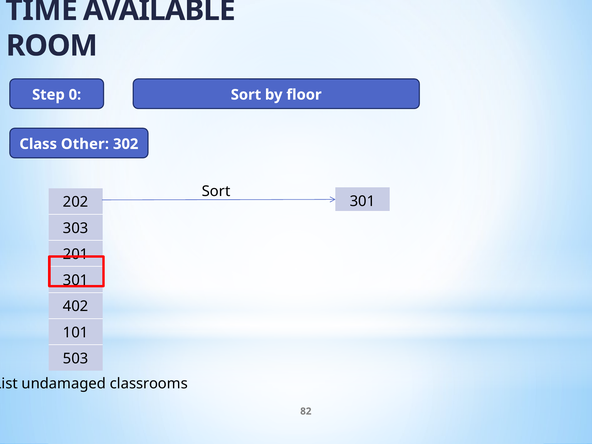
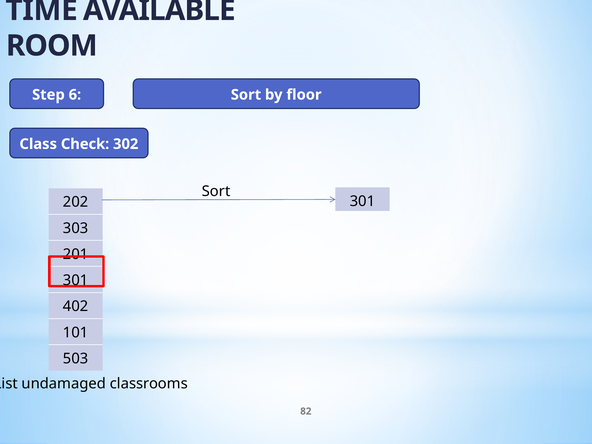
0: 0 -> 6
Other: Other -> Check
